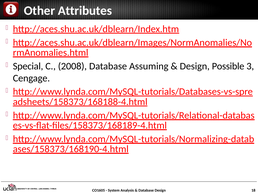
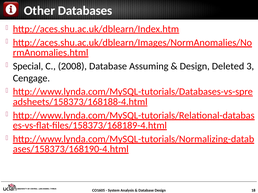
Attributes: Attributes -> Databases
Possible: Possible -> Deleted
